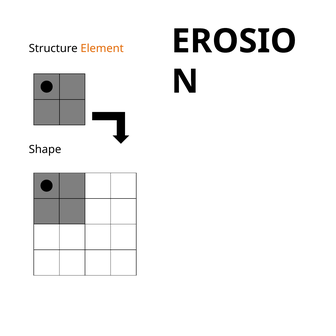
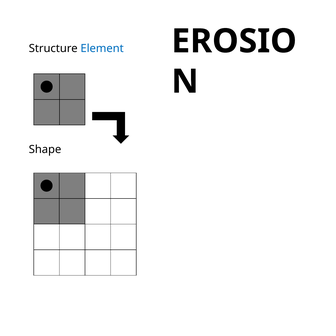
Element colour: orange -> blue
